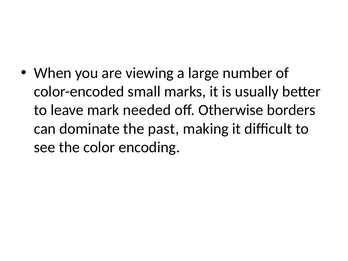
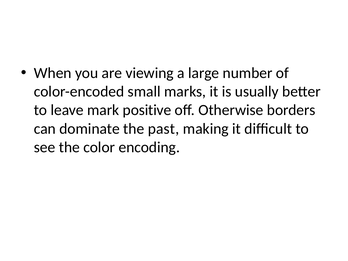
needed: needed -> positive
